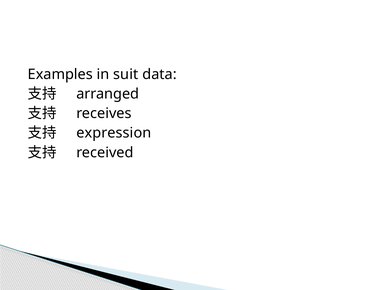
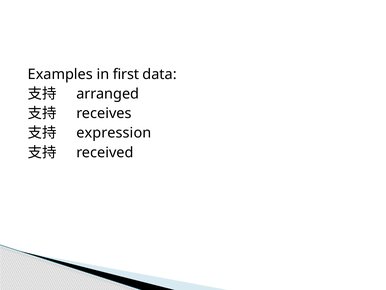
suit: suit -> first
